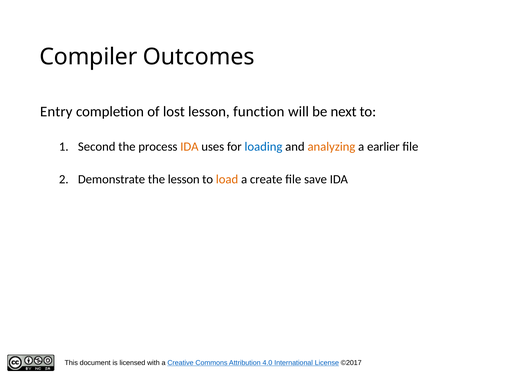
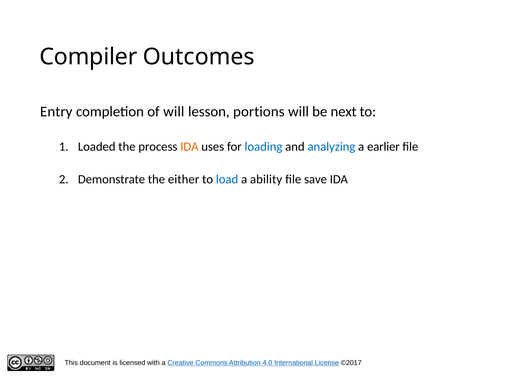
of lost: lost -> will
function: function -> portions
Second: Second -> Loaded
analyzing colour: orange -> blue
the lesson: lesson -> either
load colour: orange -> blue
create: create -> ability
